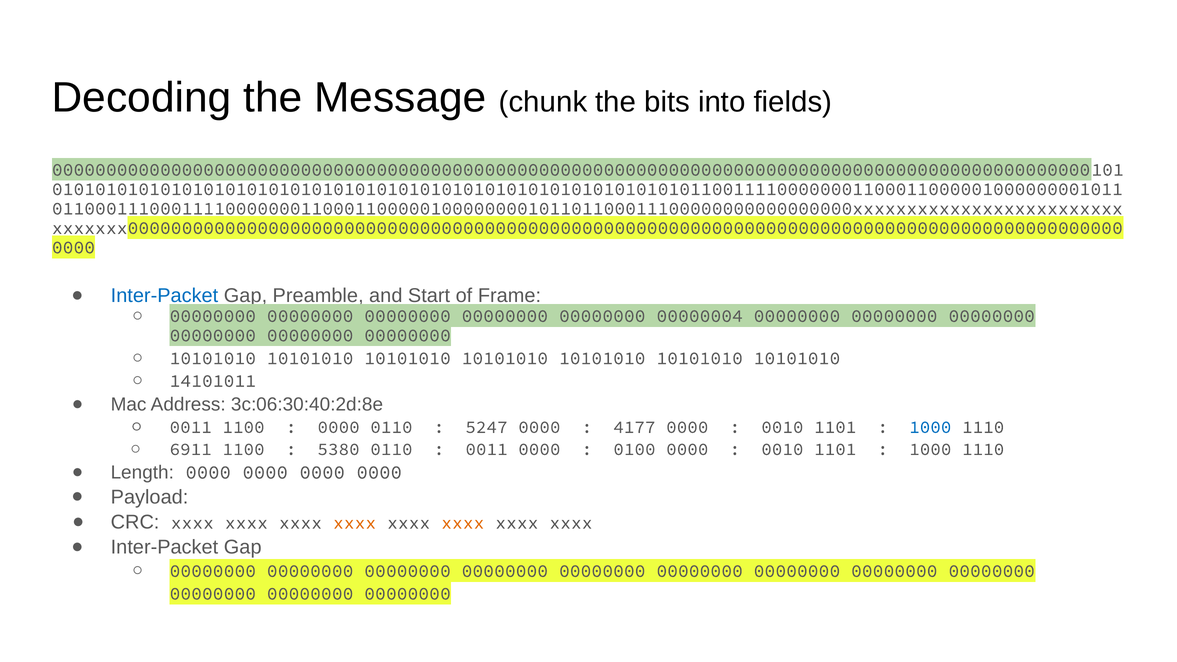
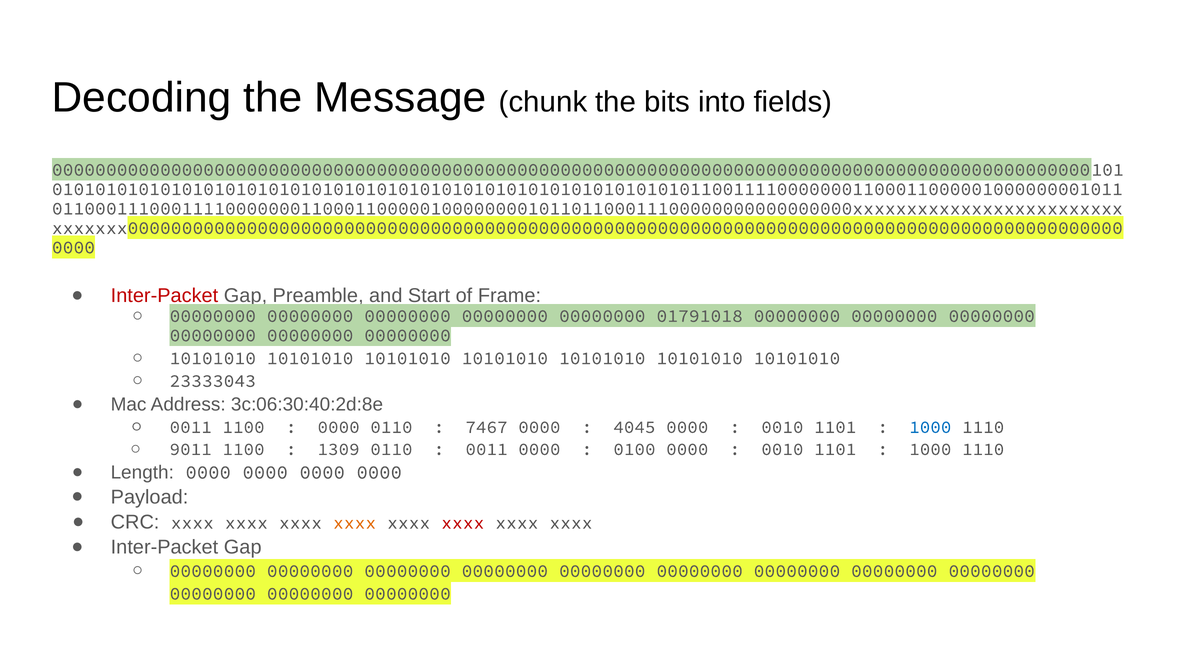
Inter-Packet at (164, 296) colour: blue -> red
00000004: 00000004 -> 01791018
14101011: 14101011 -> 23333043
5247: 5247 -> 7467
4177: 4177 -> 4045
6911: 6911 -> 9011
5380: 5380 -> 1309
xxxx at (463, 523) colour: orange -> red
